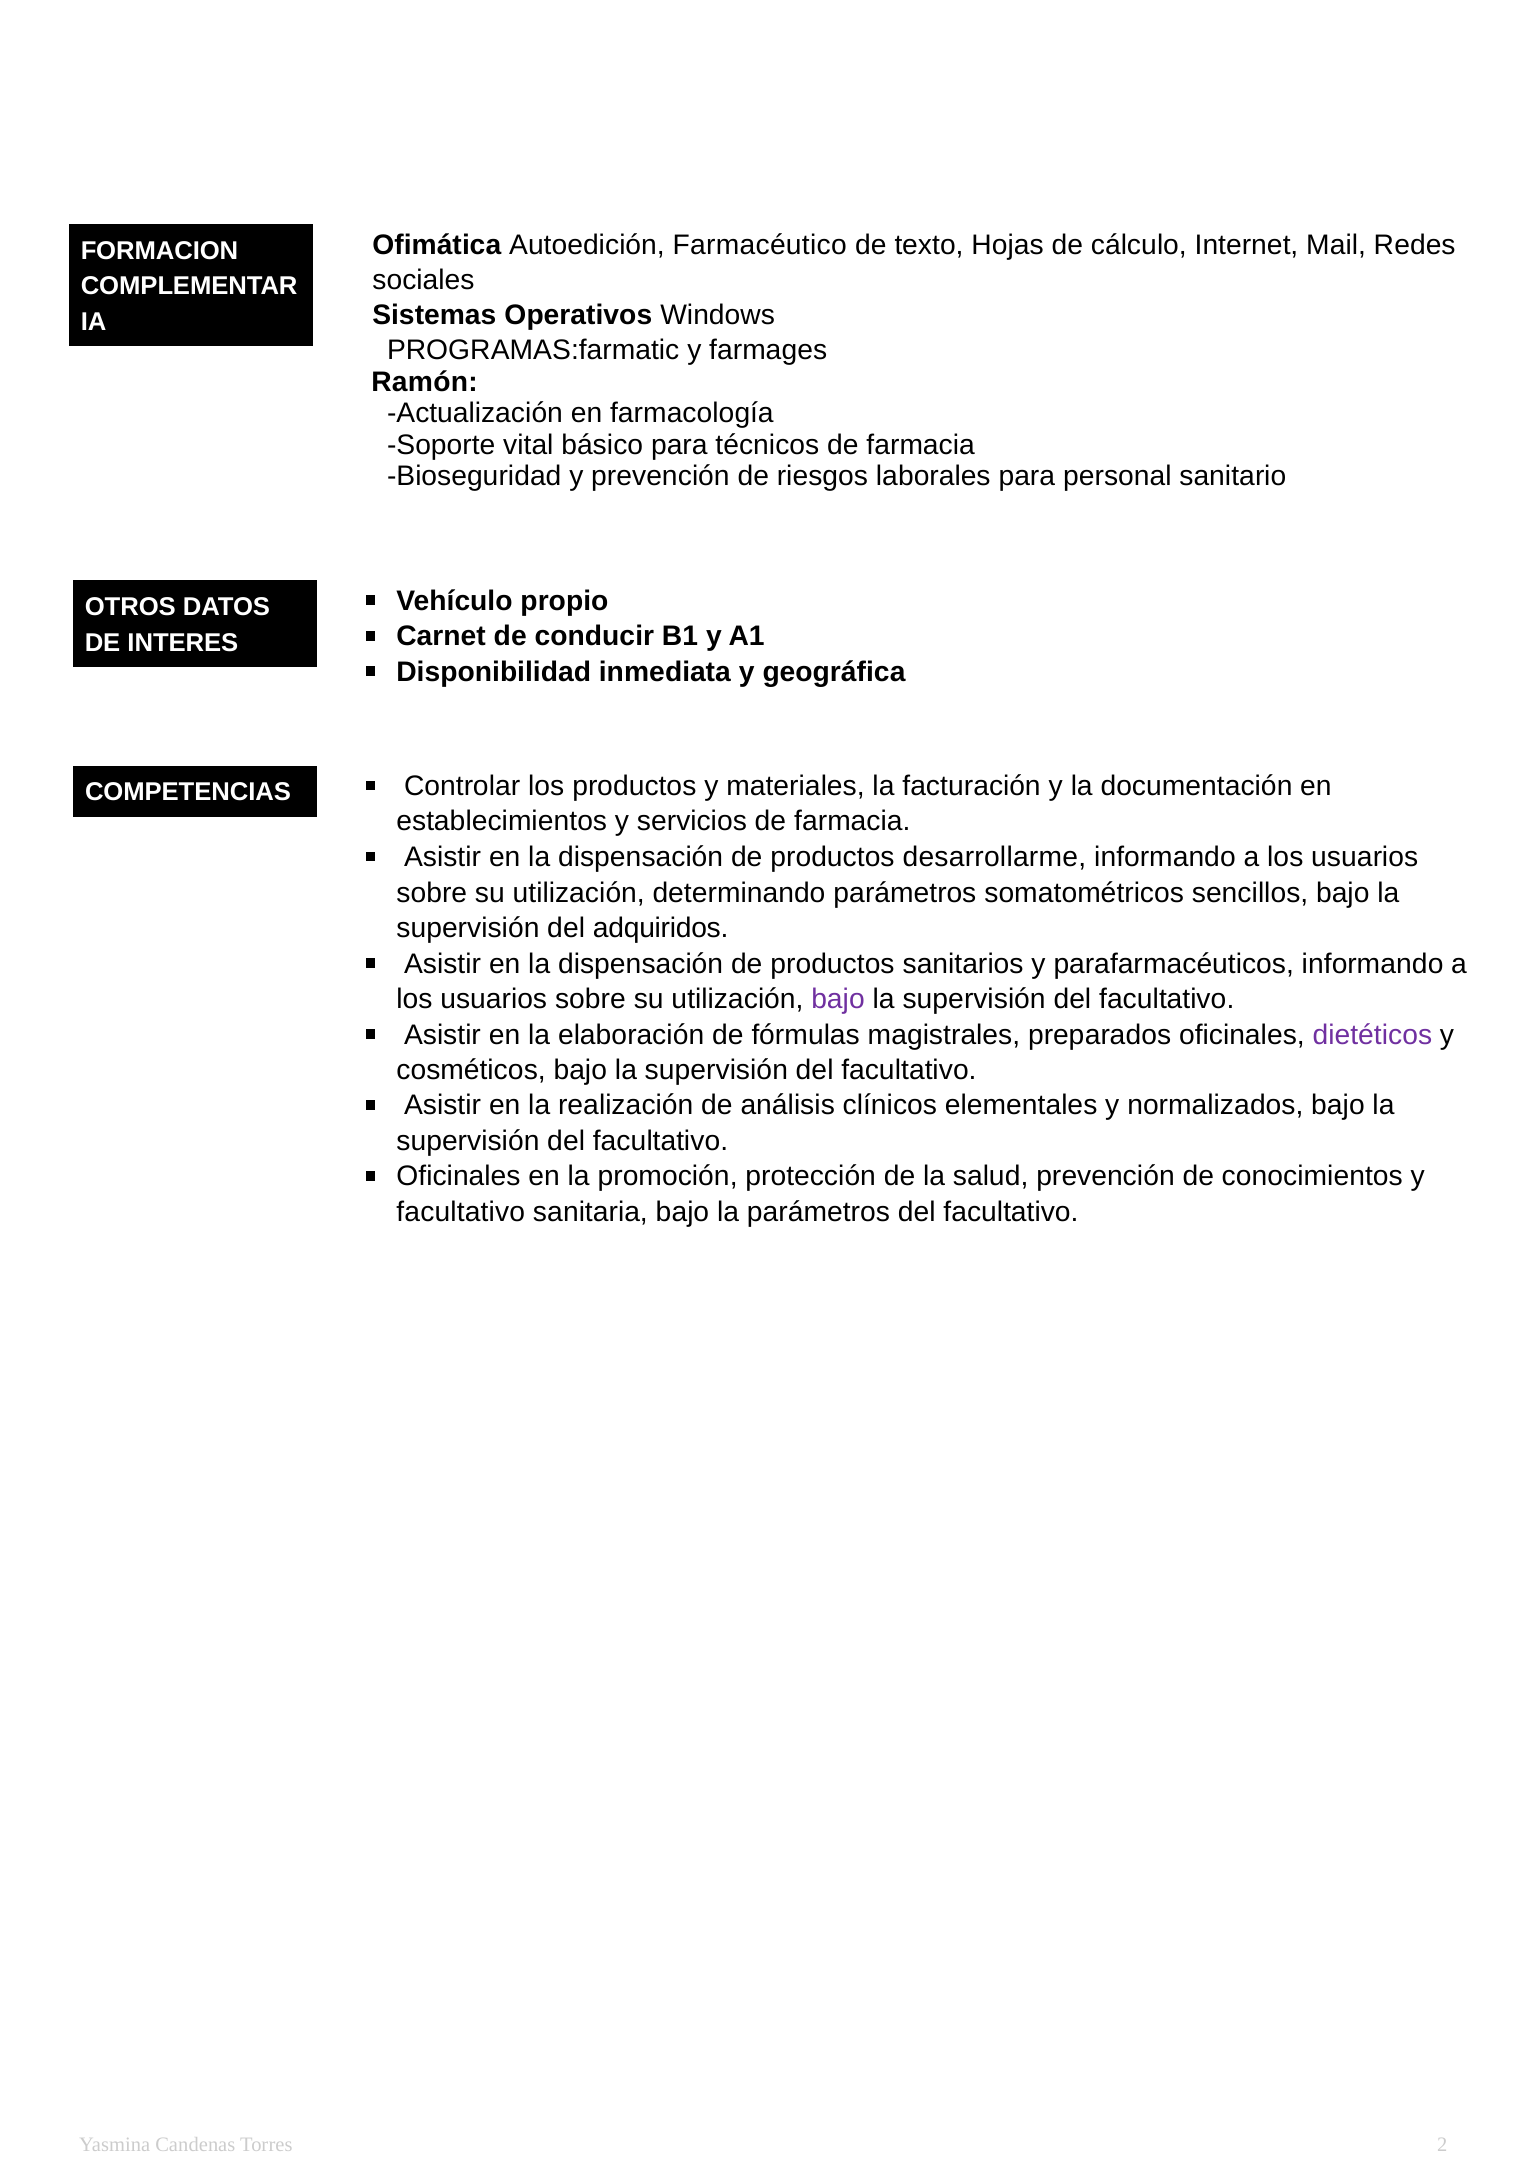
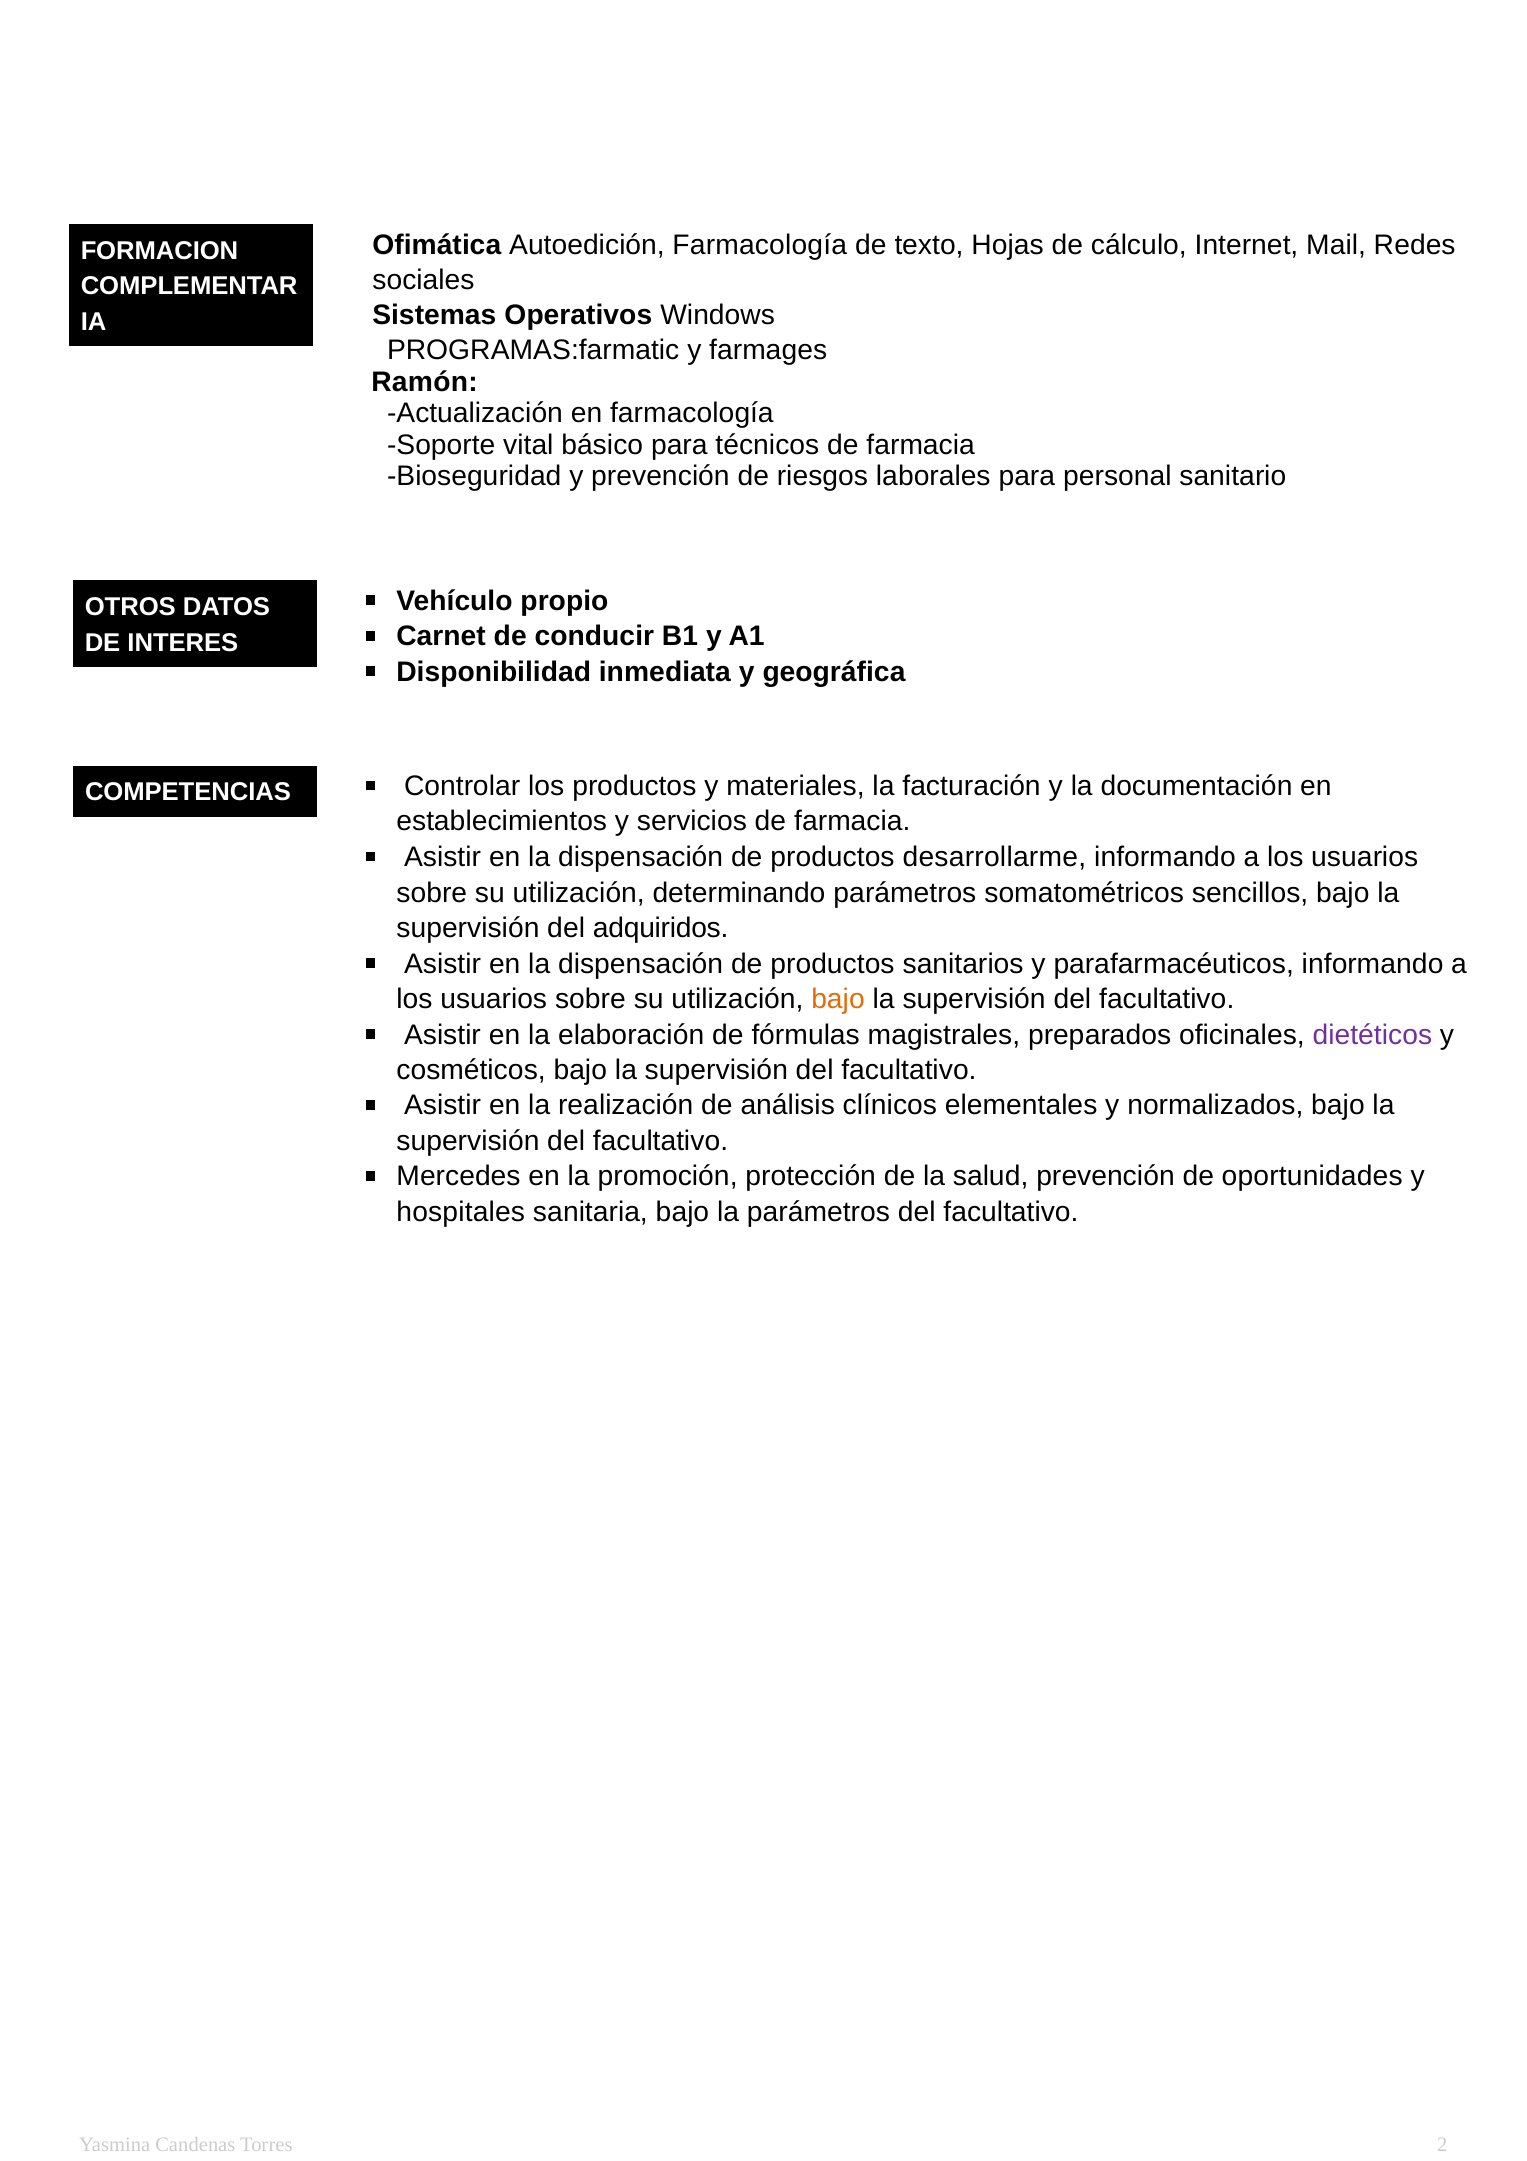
Autoedición Farmacéutico: Farmacéutico -> Farmacología
bajo at (838, 999) colour: purple -> orange
Oficinales at (459, 1176): Oficinales -> Mercedes
conocimientos: conocimientos -> oportunidades
facultativo at (461, 1212): facultativo -> hospitales
